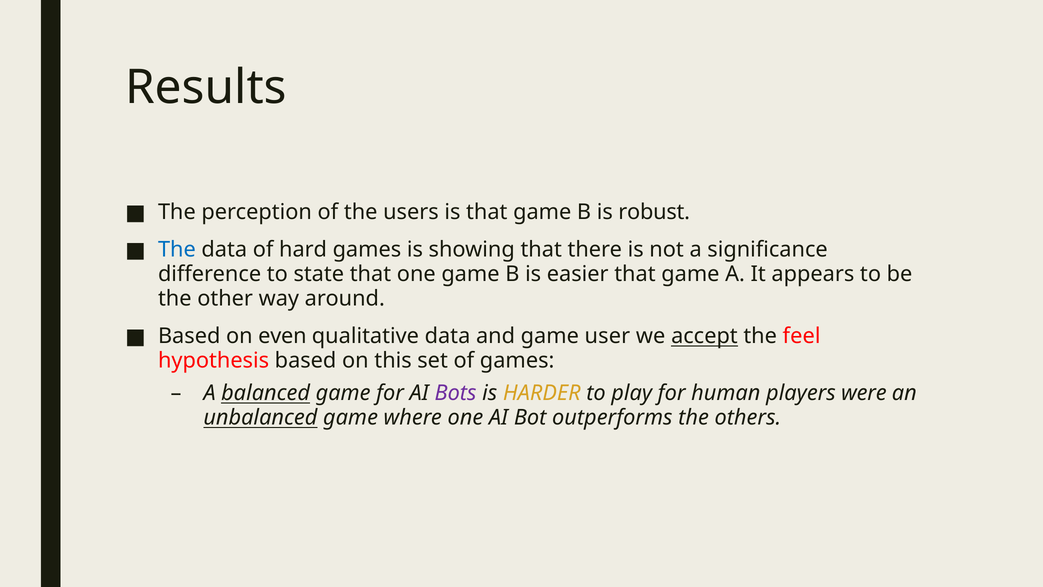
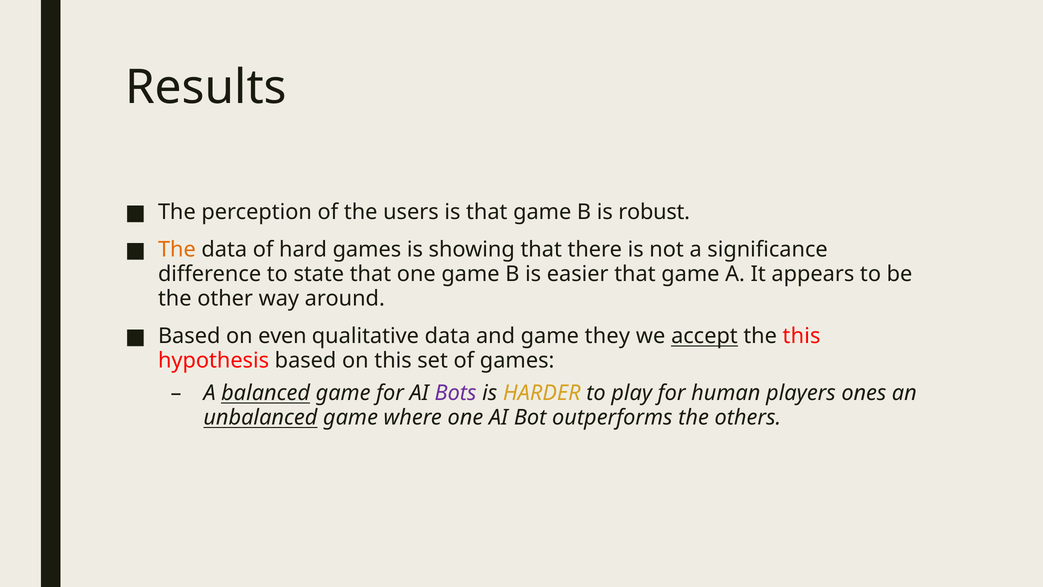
The at (177, 249) colour: blue -> orange
user: user -> they
the feel: feel -> this
were: were -> ones
